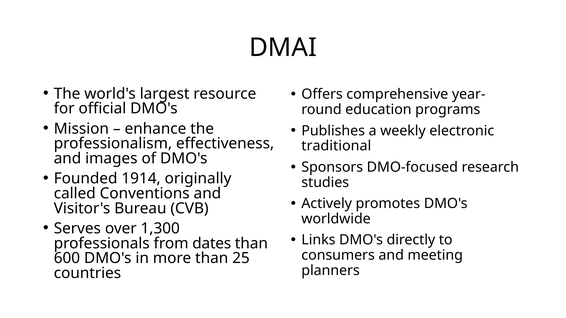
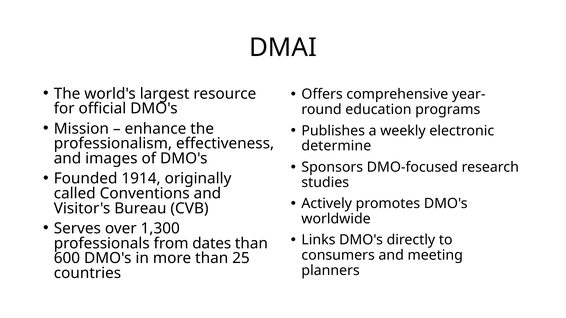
traditional: traditional -> determine
